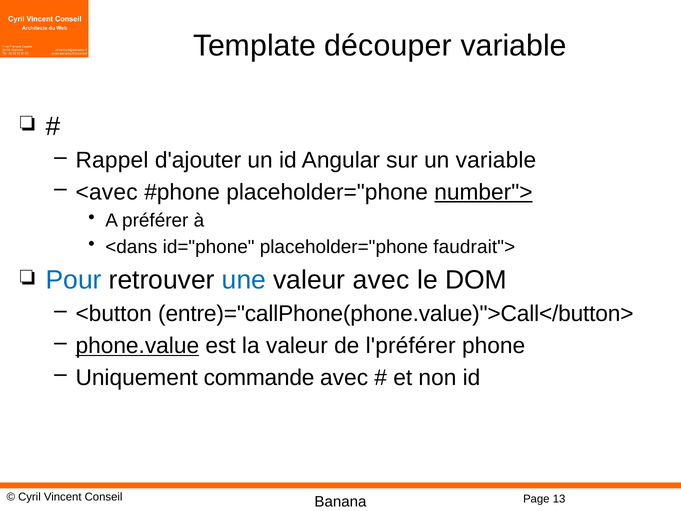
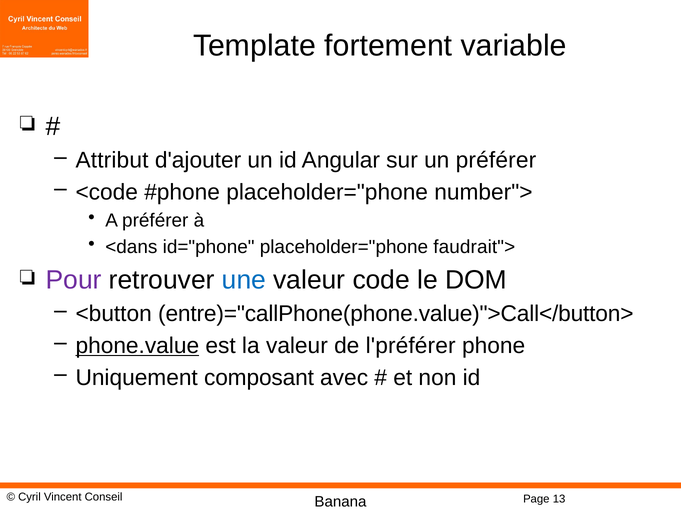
découper: découper -> fortement
Rappel: Rappel -> Attribut
un variable: variable -> préférer
<avec: <avec -> <code
number"> underline: present -> none
Pour colour: blue -> purple
valeur avec: avec -> code
commande: commande -> composant
